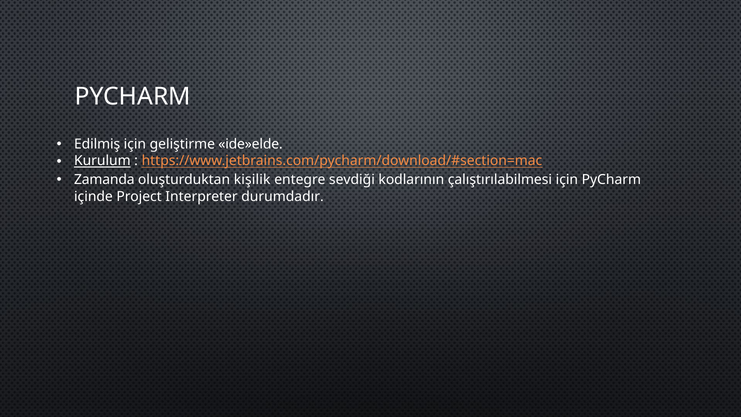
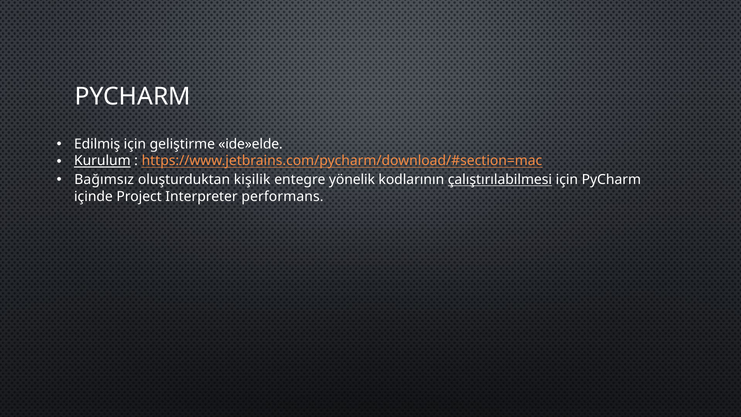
Zamanda: Zamanda -> Bağımsız
sevdiği: sevdiği -> yönelik
çalıştırılabilmesi underline: none -> present
durumdadır: durumdadır -> performans
